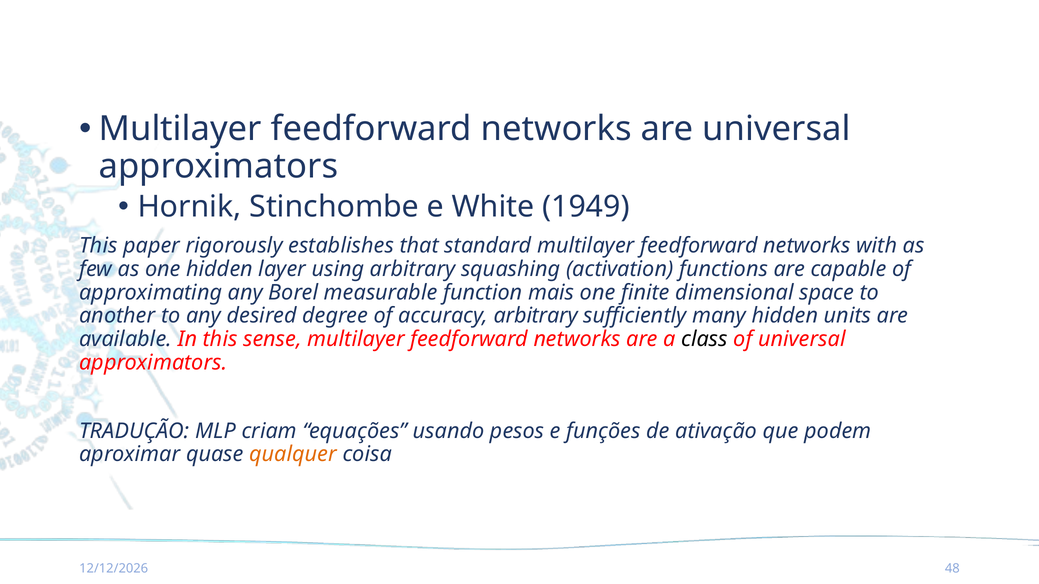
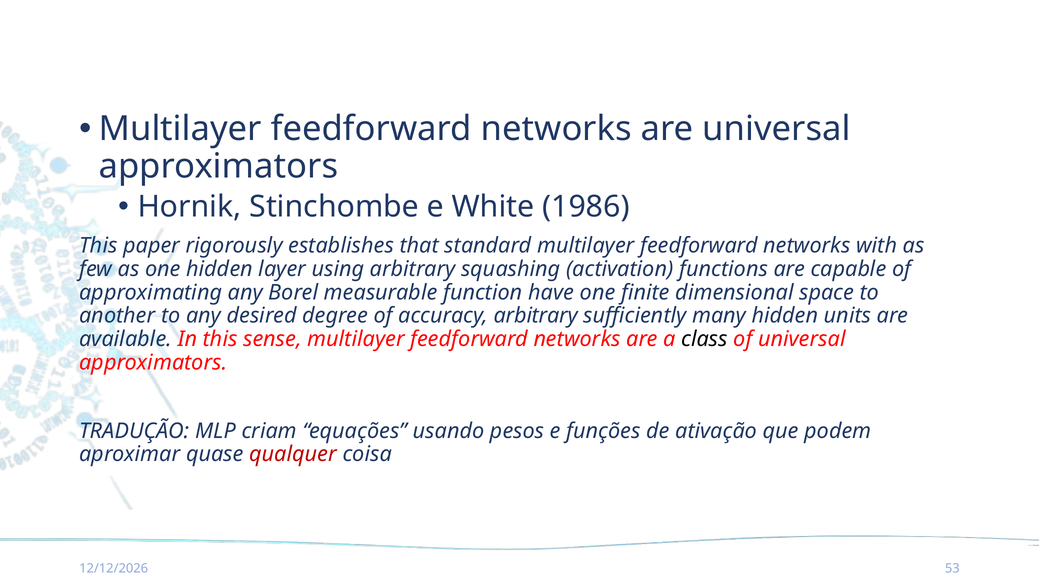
1949: 1949 -> 1986
mais: mais -> have
qualquer colour: orange -> red
48: 48 -> 53
